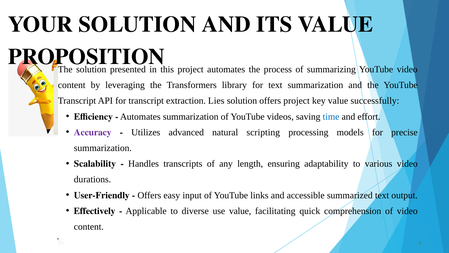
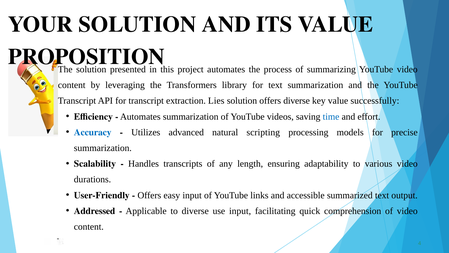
offers project: project -> diverse
Accuracy colour: purple -> blue
Effectively: Effectively -> Addressed
use value: value -> input
